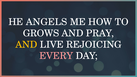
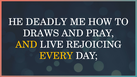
ANGELS: ANGELS -> DEADLY
GROWS: GROWS -> DRAWS
EVERY colour: pink -> yellow
